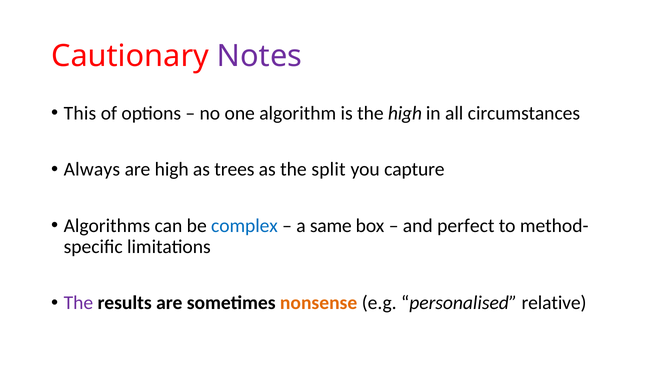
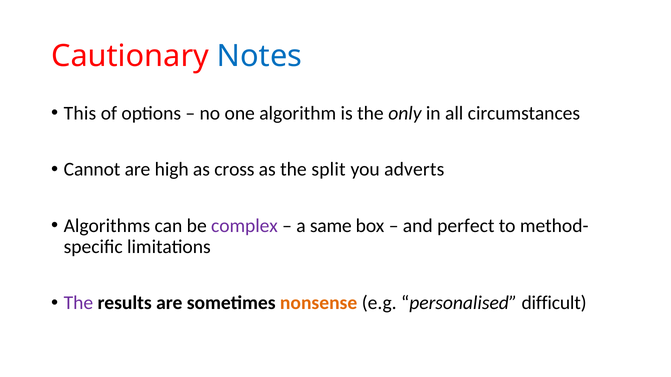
Notes colour: purple -> blue
the high: high -> only
Always: Always -> Cannot
trees: trees -> cross
capture: capture -> adverts
complex colour: blue -> purple
relative: relative -> difficult
